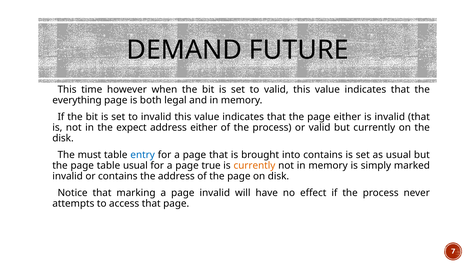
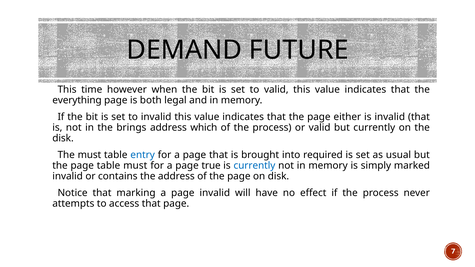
expect: expect -> brings
address either: either -> which
into contains: contains -> required
table usual: usual -> must
currently at (254, 166) colour: orange -> blue
